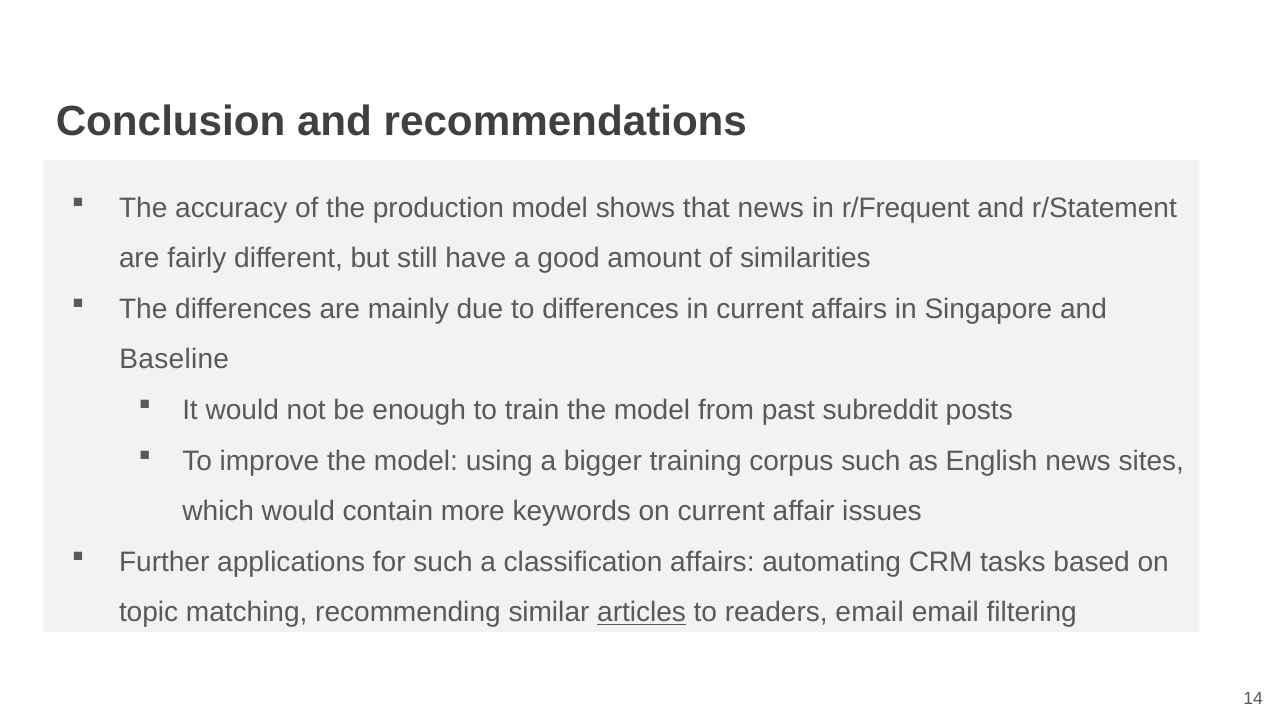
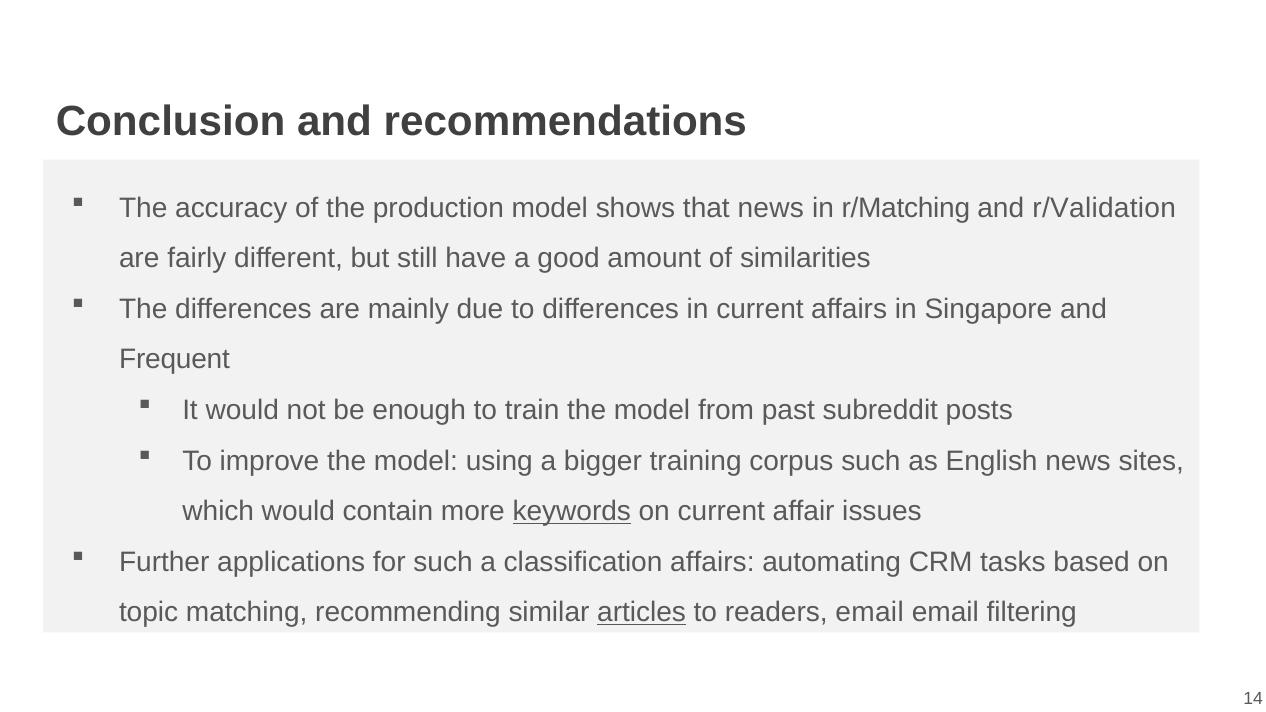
r/Frequent: r/Frequent -> r/Matching
r/Statement: r/Statement -> r/Validation
Baseline: Baseline -> Frequent
keywords underline: none -> present
